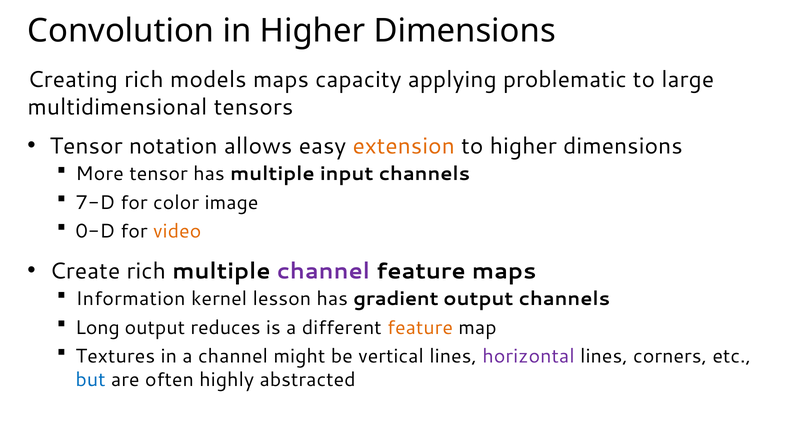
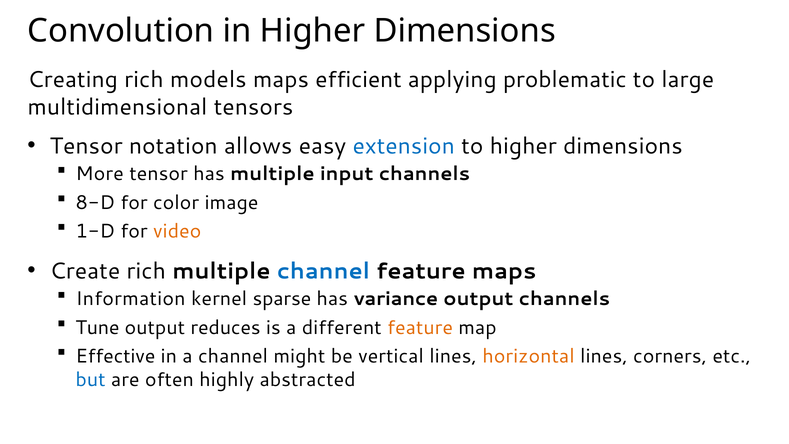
capacity: capacity -> efficient
extension colour: orange -> blue
7-D: 7-D -> 8-D
0-D: 0-D -> 1-D
channel at (323, 271) colour: purple -> blue
lesson: lesson -> sparse
gradient: gradient -> variance
Long: Long -> Tune
Textures: Textures -> Effective
horizontal colour: purple -> orange
